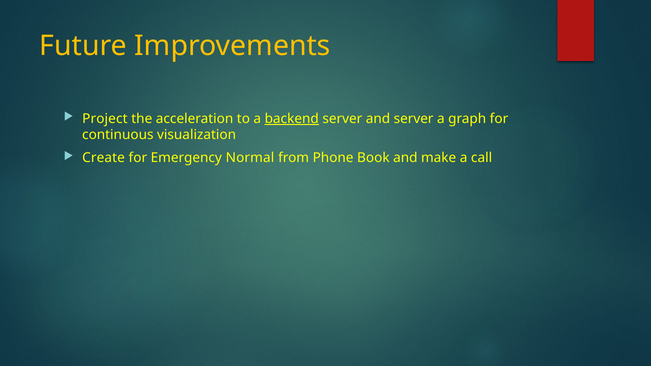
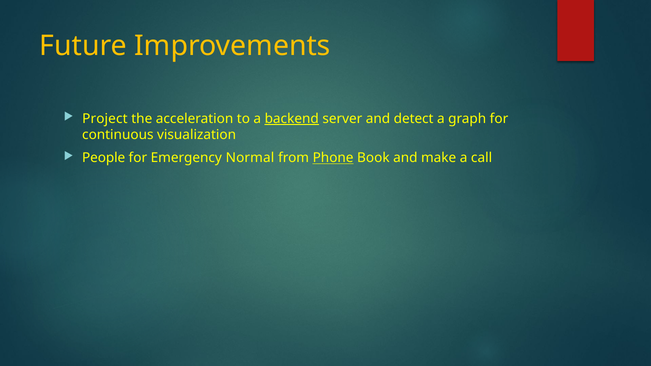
and server: server -> detect
Create: Create -> People
Phone underline: none -> present
